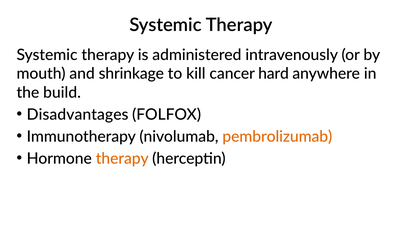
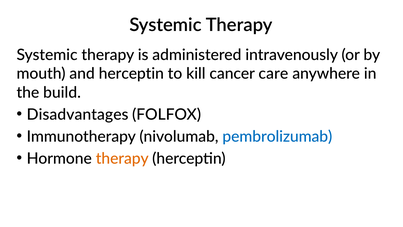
and shrinkage: shrinkage -> herceptin
hard: hard -> care
pembrolizumab colour: orange -> blue
